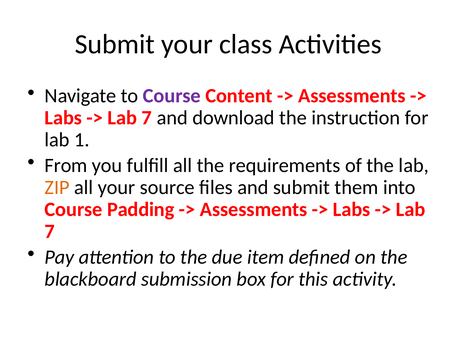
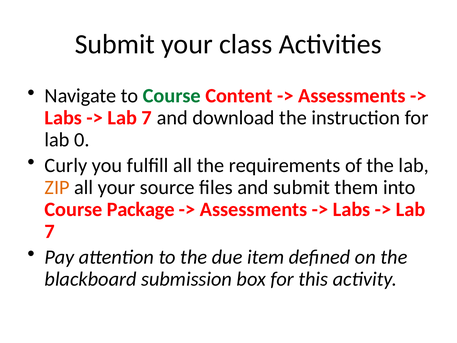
Course at (172, 96) colour: purple -> green
1: 1 -> 0
From: From -> Curly
Padding: Padding -> Package
